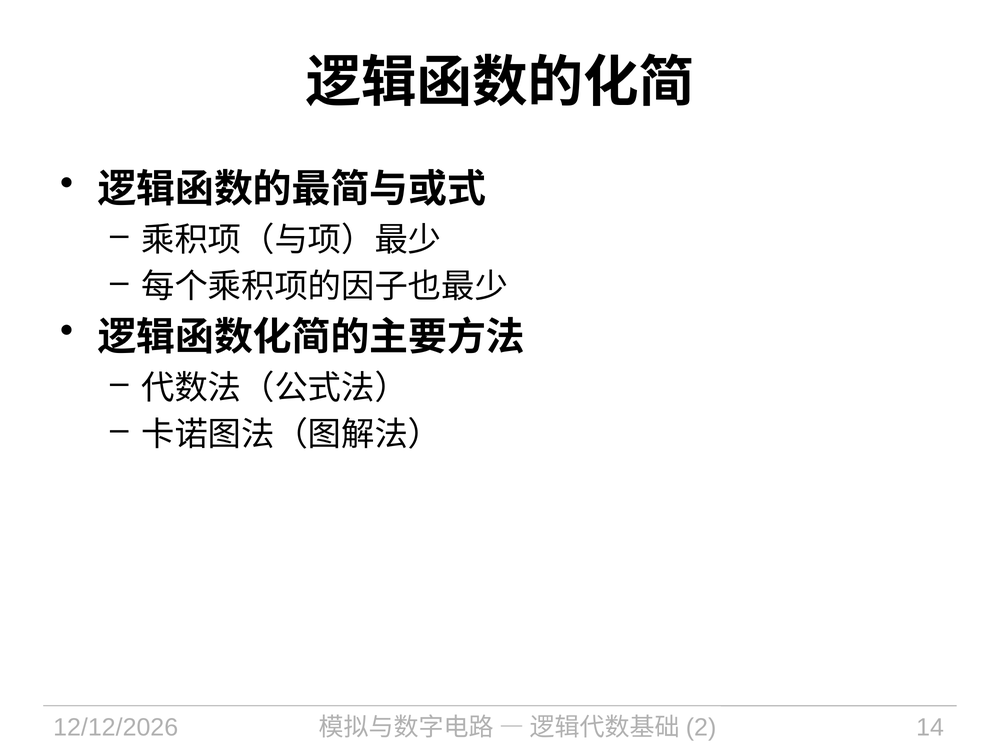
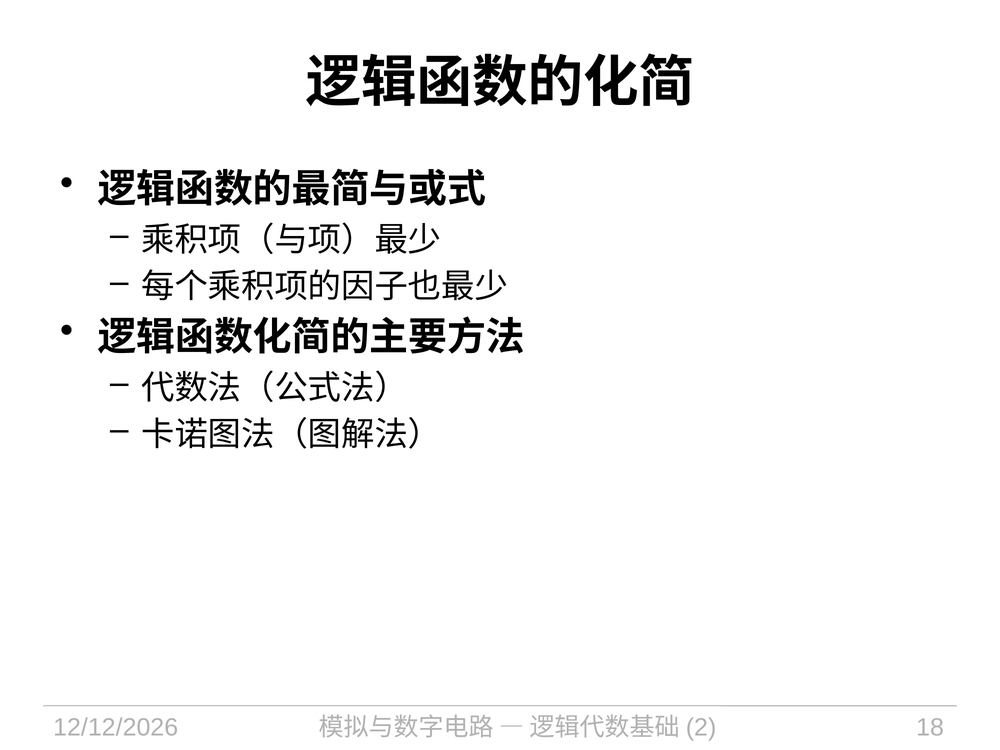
14: 14 -> 18
